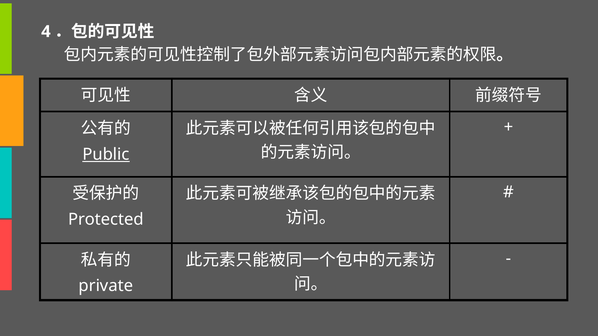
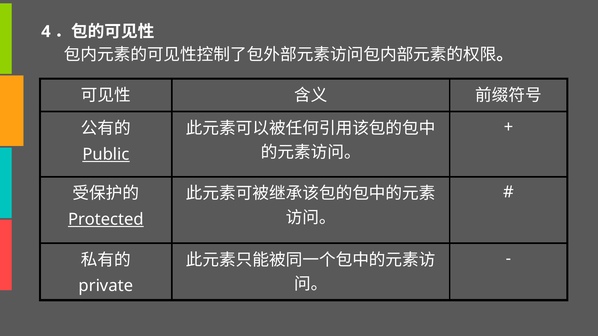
Protected underline: none -> present
